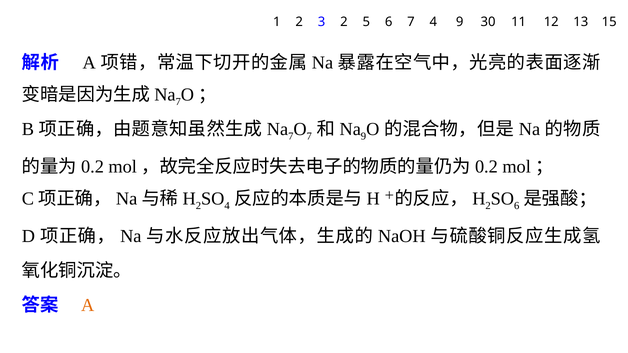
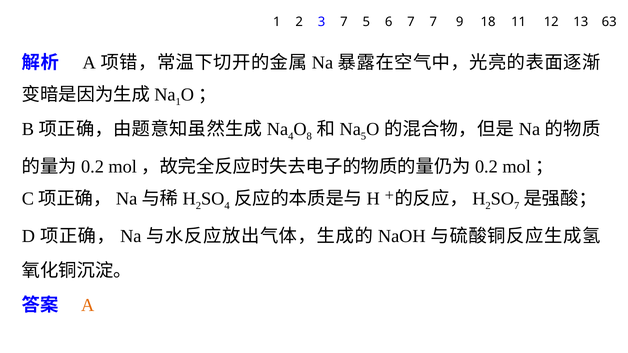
3 2: 2 -> 7
7 4: 4 -> 7
30: 30 -> 18
15: 15 -> 63
7 at (178, 102): 7 -> 1
7 at (291, 136): 7 -> 4
7 at (309, 136): 7 -> 8
9 at (364, 136): 9 -> 5
6 at (517, 206): 6 -> 7
